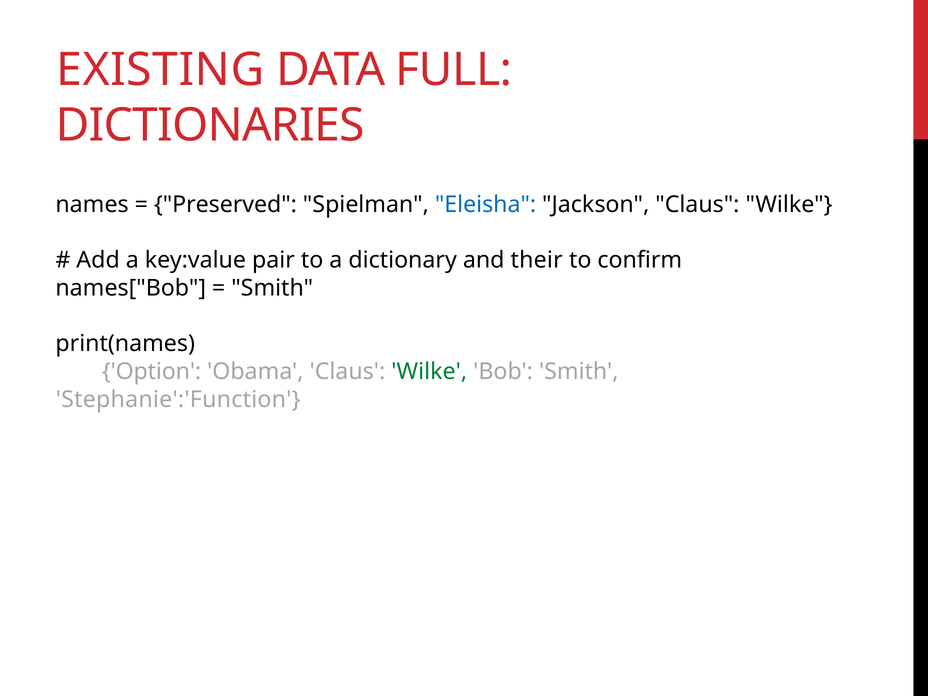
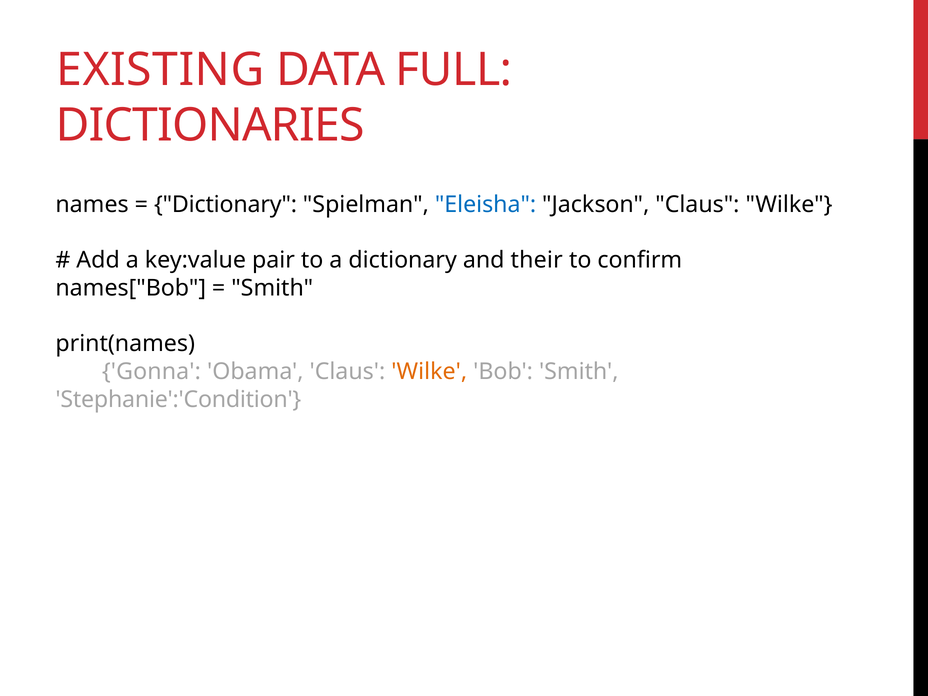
Preserved at (225, 205): Preserved -> Dictionary
Option: Option -> Gonna
Wilke at (429, 372) colour: green -> orange
Stephanie':'Function: Stephanie':'Function -> Stephanie':'Condition
